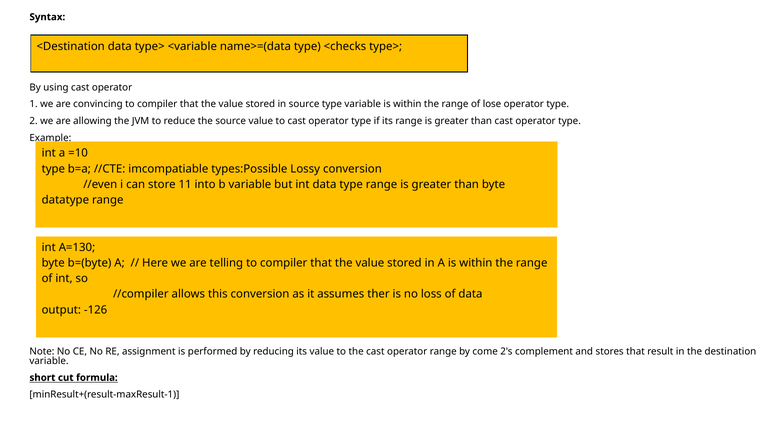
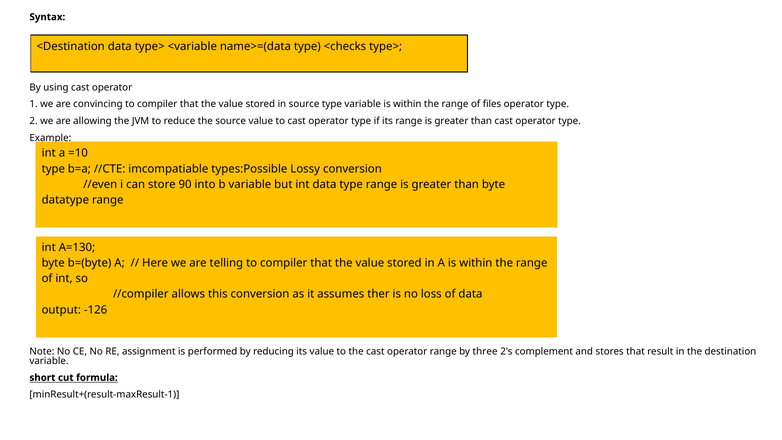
lose: lose -> files
11: 11 -> 90
come: come -> three
